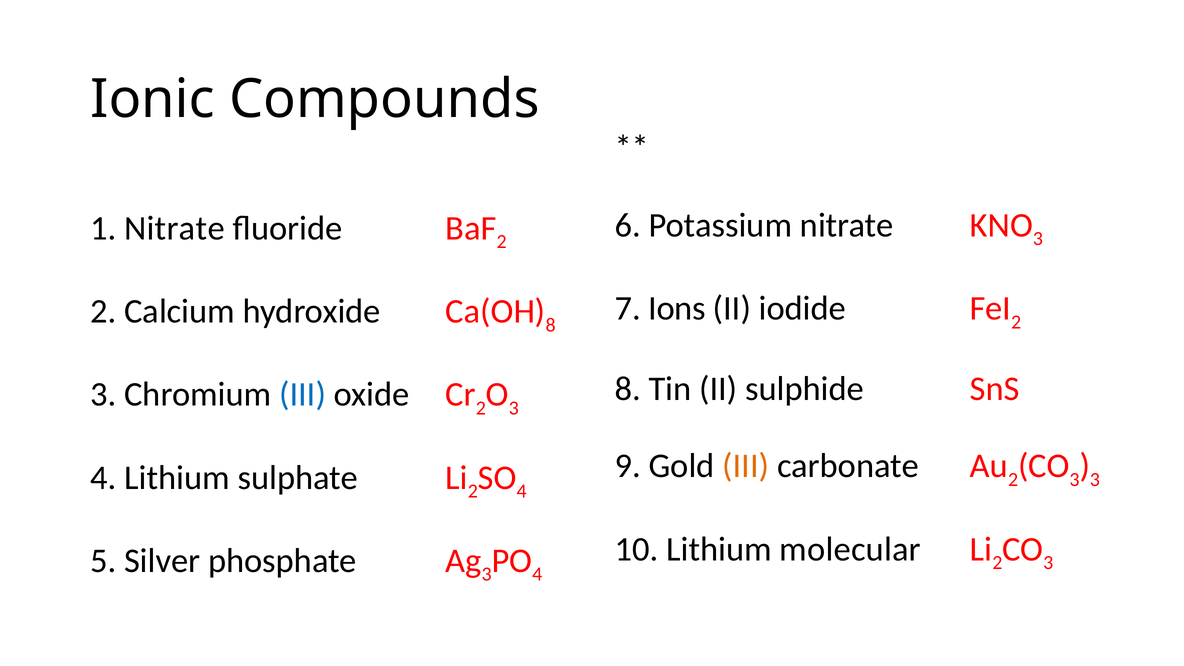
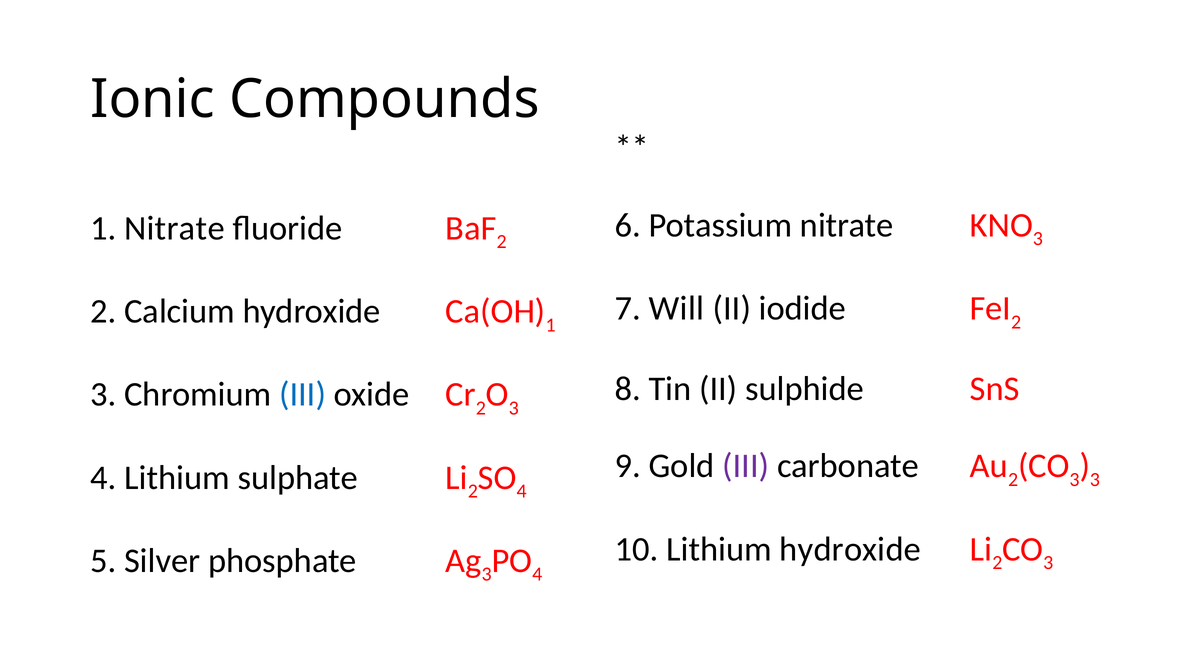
Ions: Ions -> Will
8 at (551, 325): 8 -> 1
III at (746, 466) colour: orange -> purple
Lithium molecular: molecular -> hydroxide
